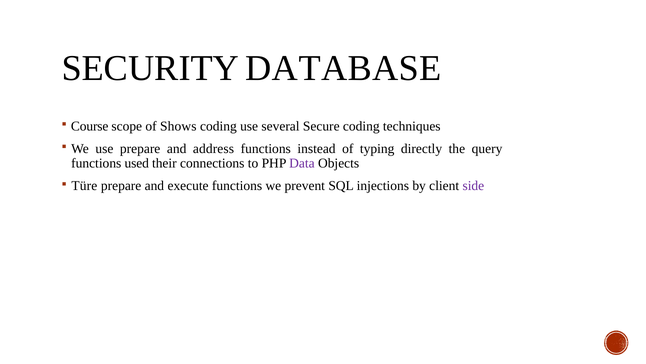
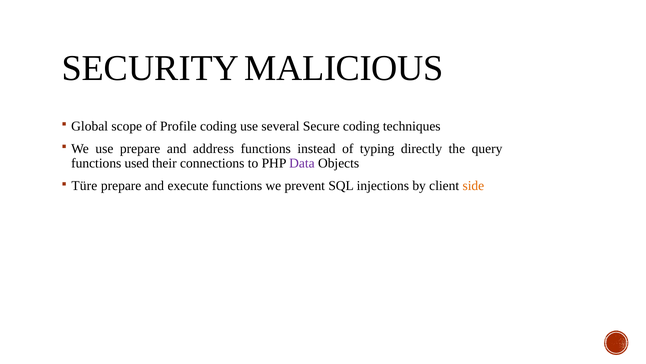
DATABASE: DATABASE -> MALICIOUS
Course: Course -> Global
Shows: Shows -> Profile
side colour: purple -> orange
